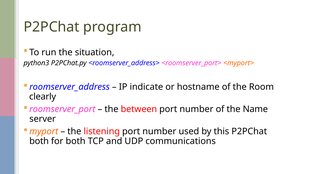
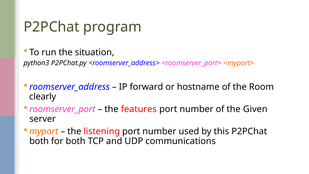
indicate: indicate -> forward
between: between -> features
Name: Name -> Given
